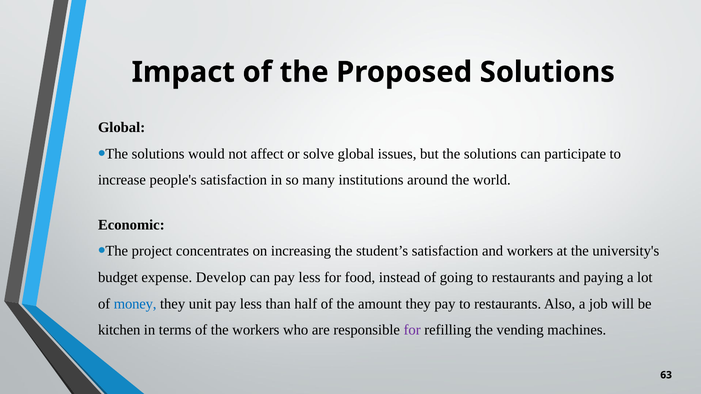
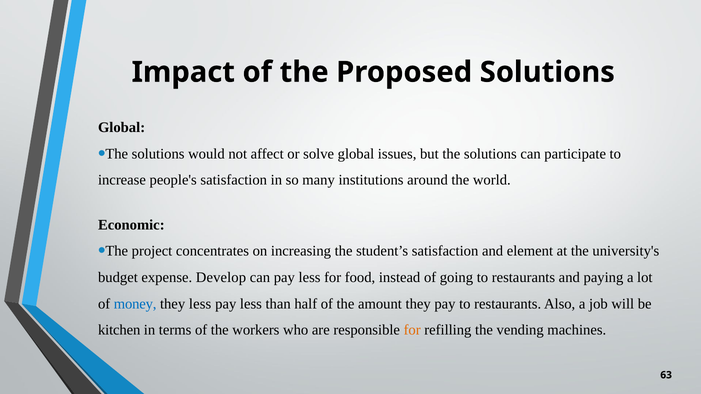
and workers: workers -> element
they unit: unit -> less
for at (412, 330) colour: purple -> orange
